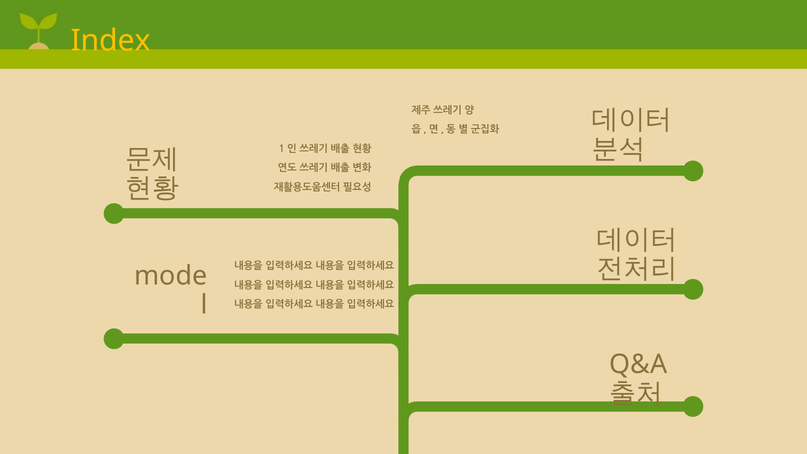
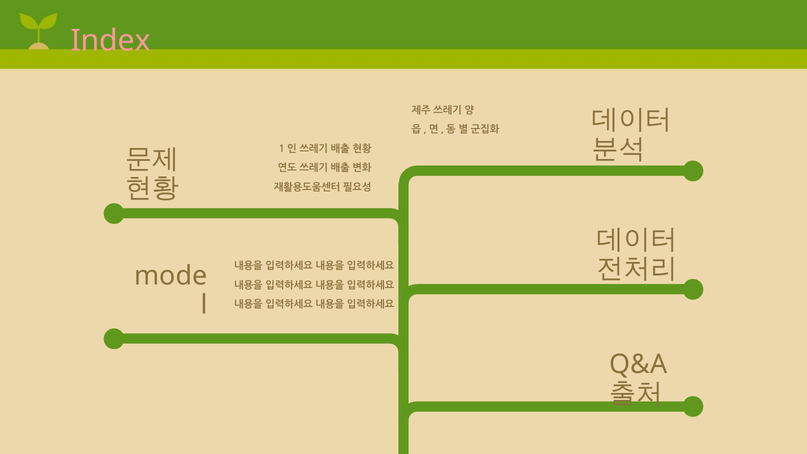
Index colour: yellow -> pink
